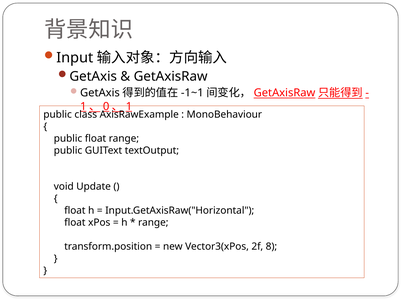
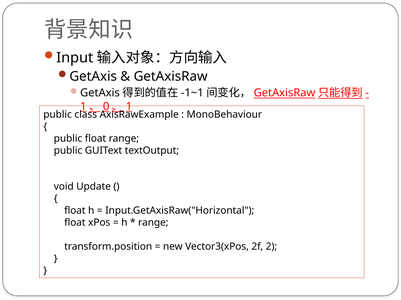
8: 8 -> 2
